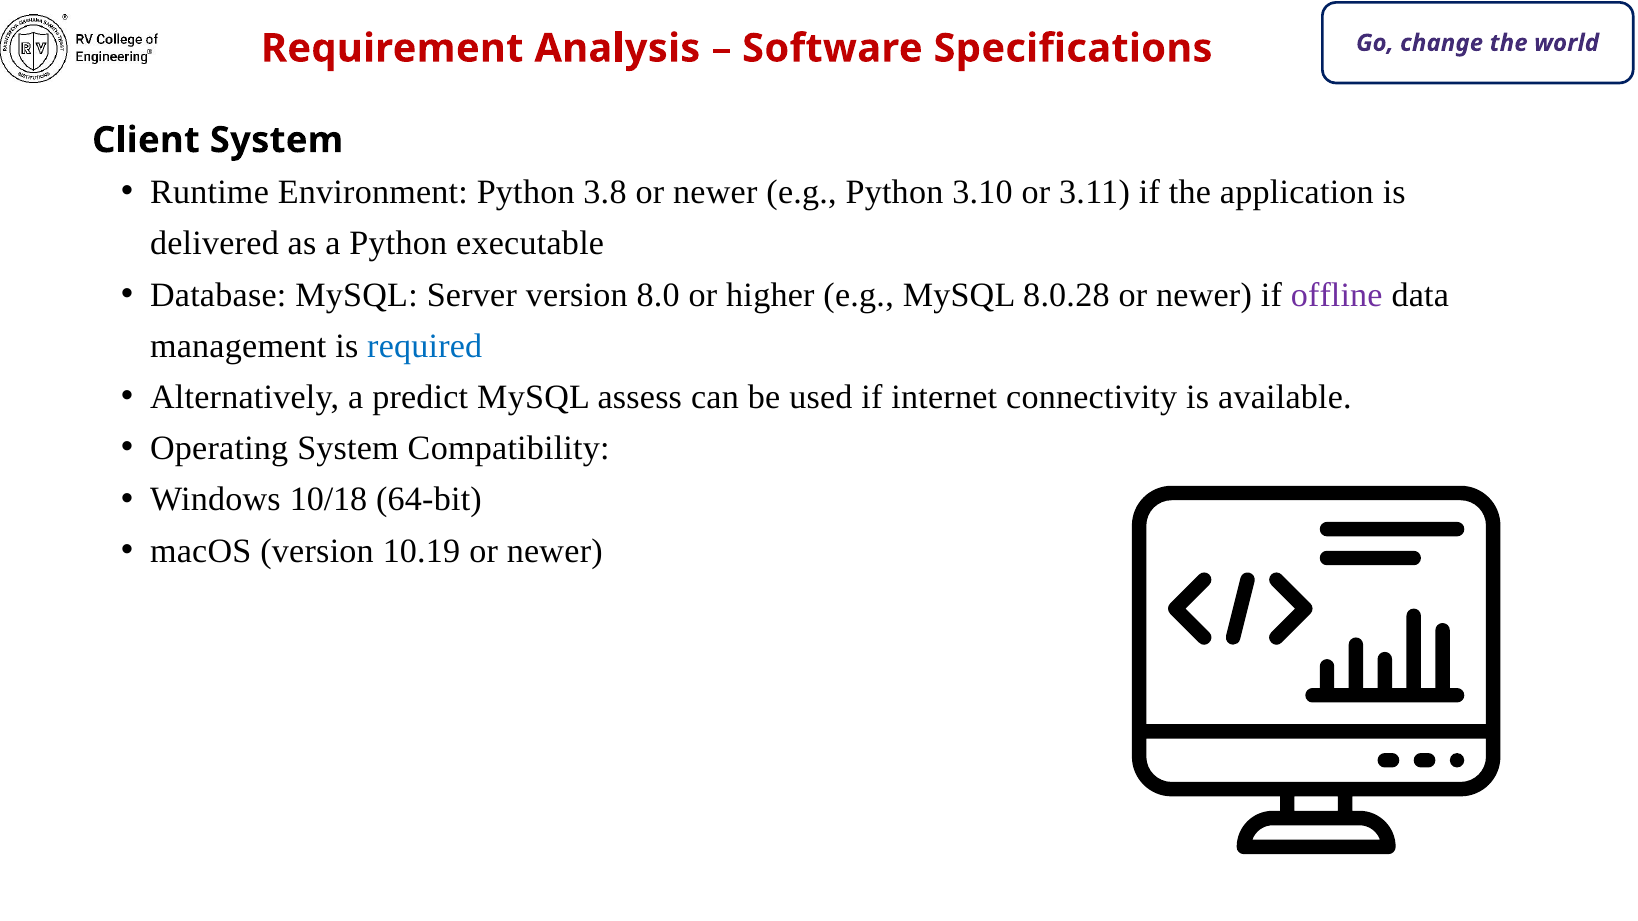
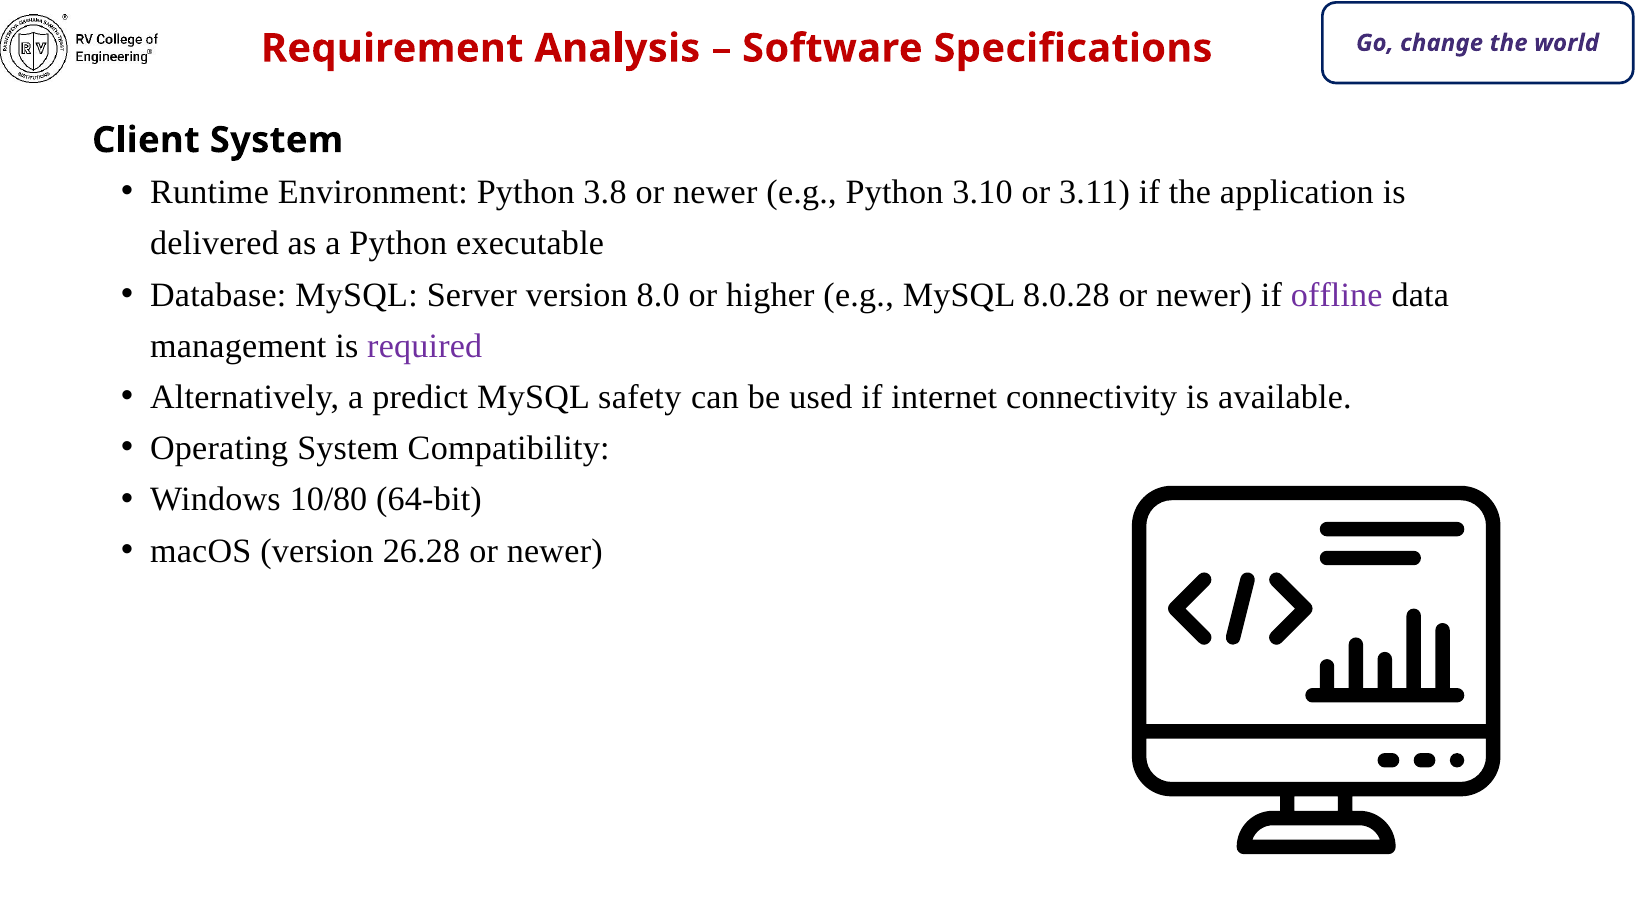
required colour: blue -> purple
assess: assess -> safety
10/18: 10/18 -> 10/80
10.19: 10.19 -> 26.28
